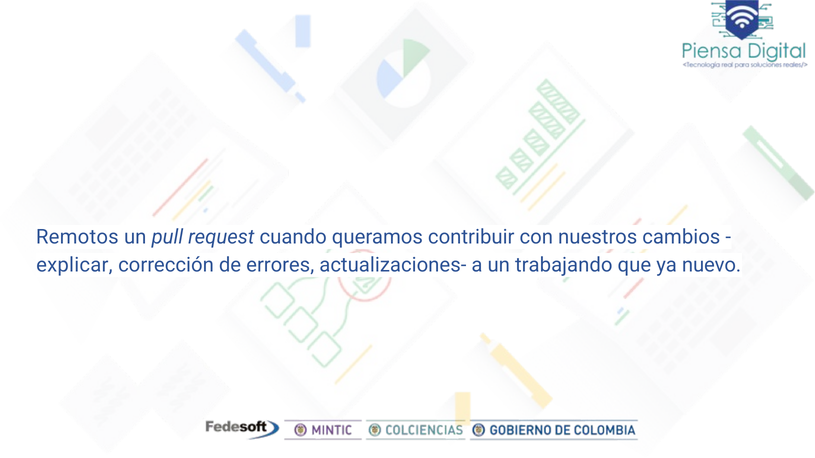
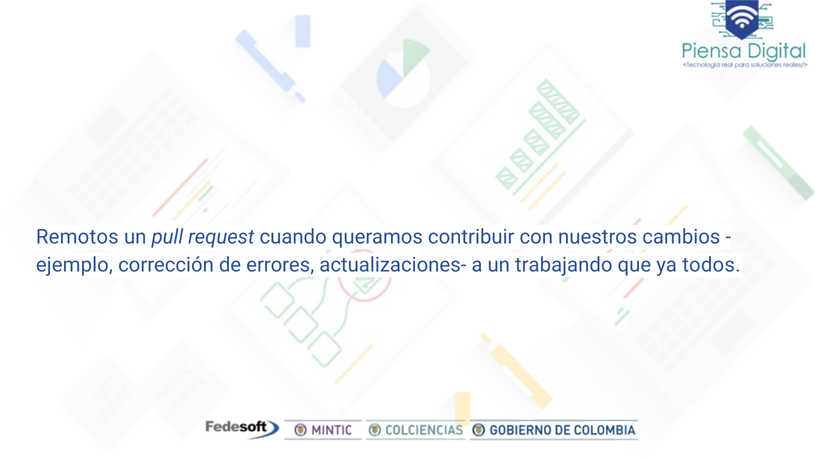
explicar: explicar -> ejemplo
nuevo: nuevo -> todos
